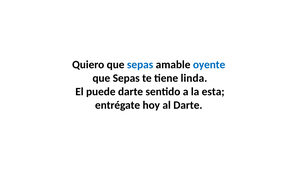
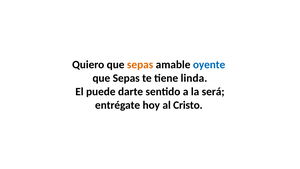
sepas at (140, 65) colour: blue -> orange
esta: esta -> será
al Darte: Darte -> Cristo
